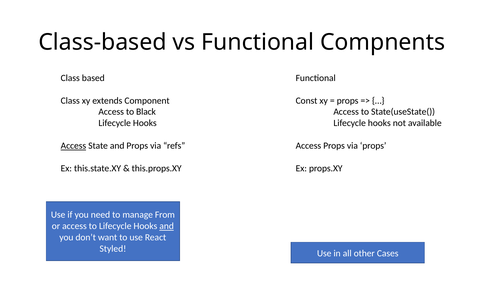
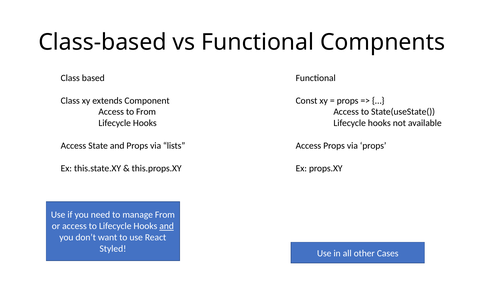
to Black: Black -> From
Access at (73, 146) underline: present -> none
refs: refs -> lists
